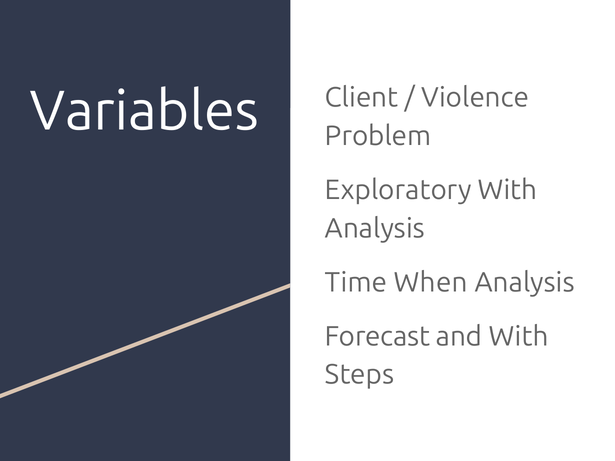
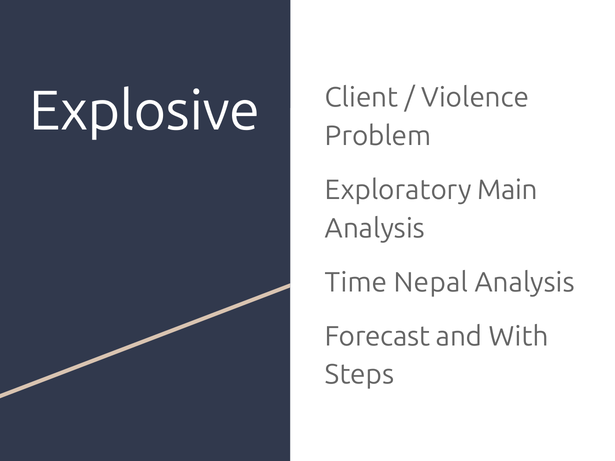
Variables: Variables -> Explosive
Exploratory With: With -> Main
When: When -> Nepal
